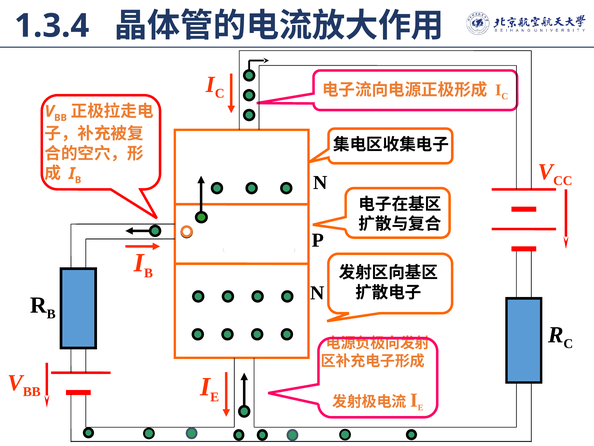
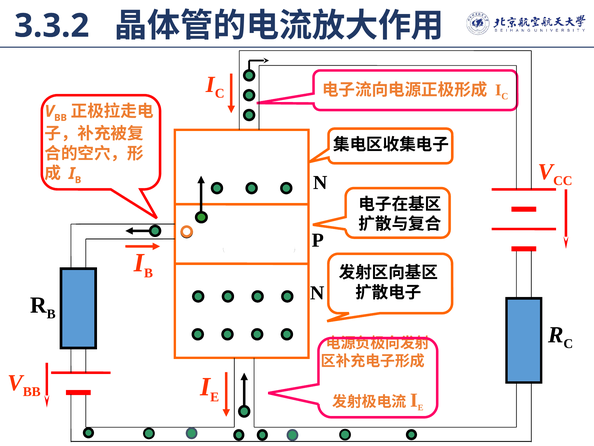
1.3.4: 1.3.4 -> 3.3.2
